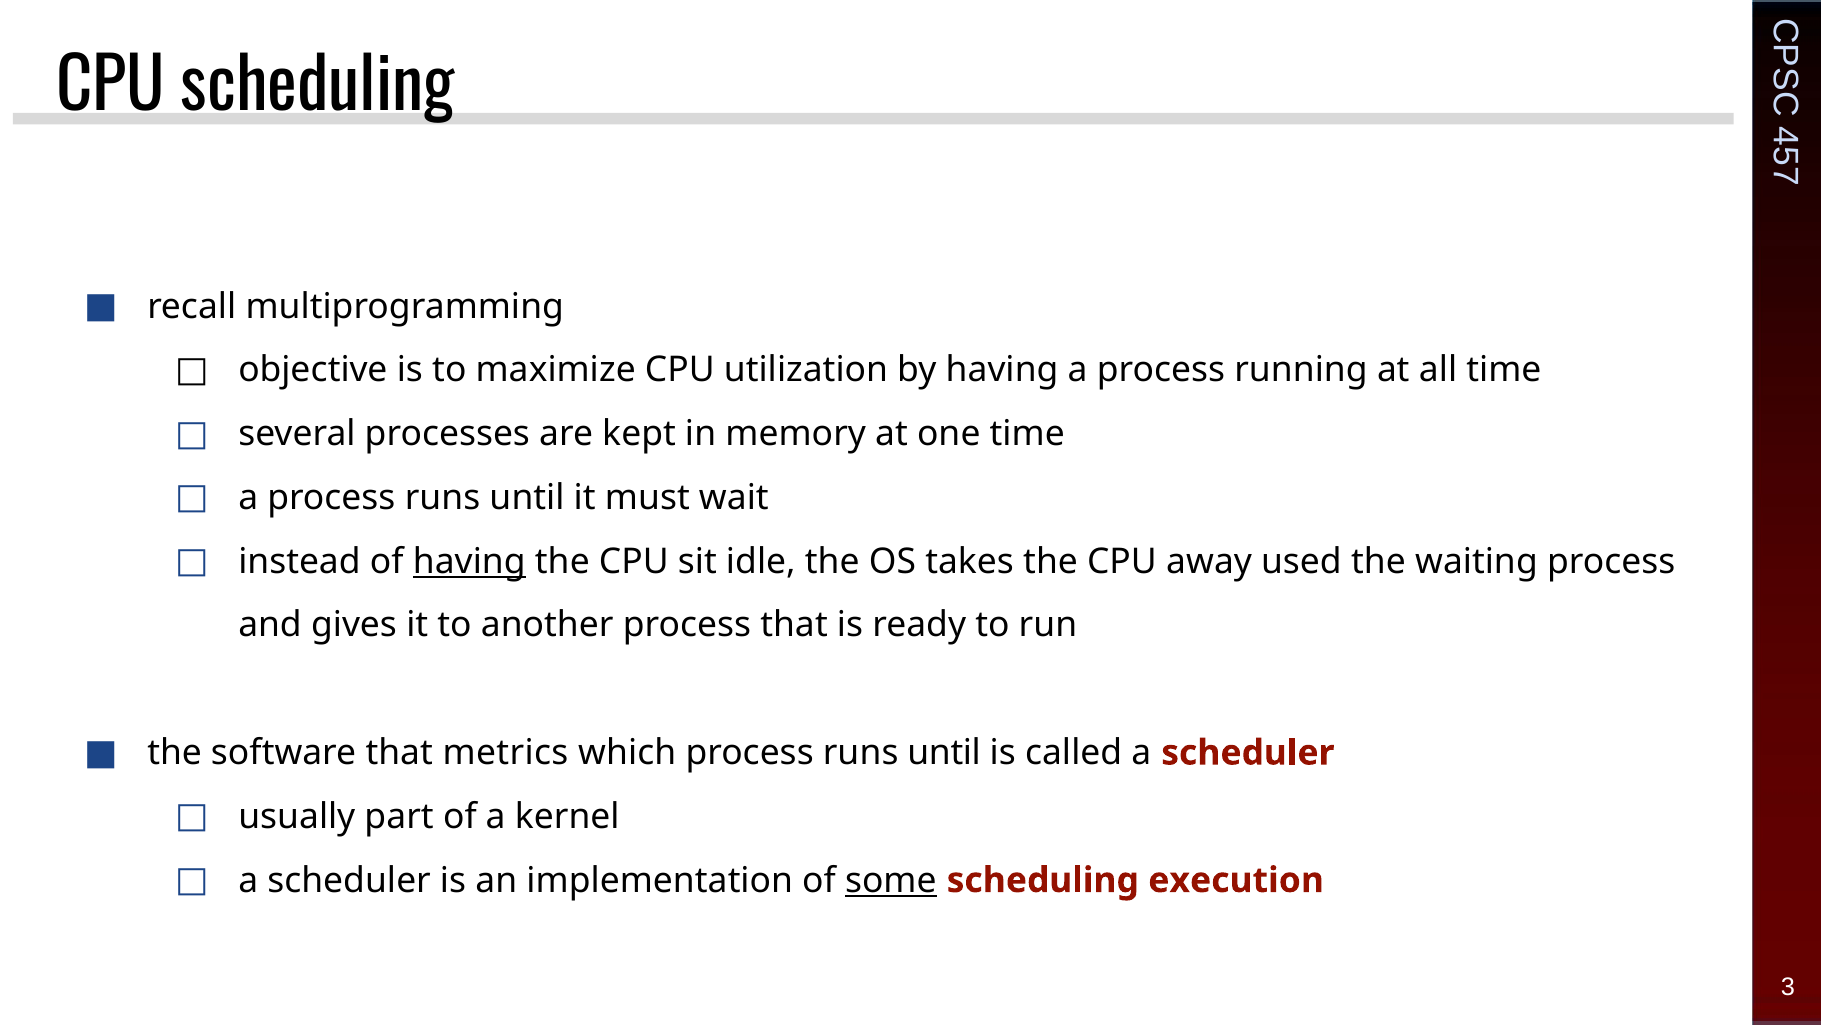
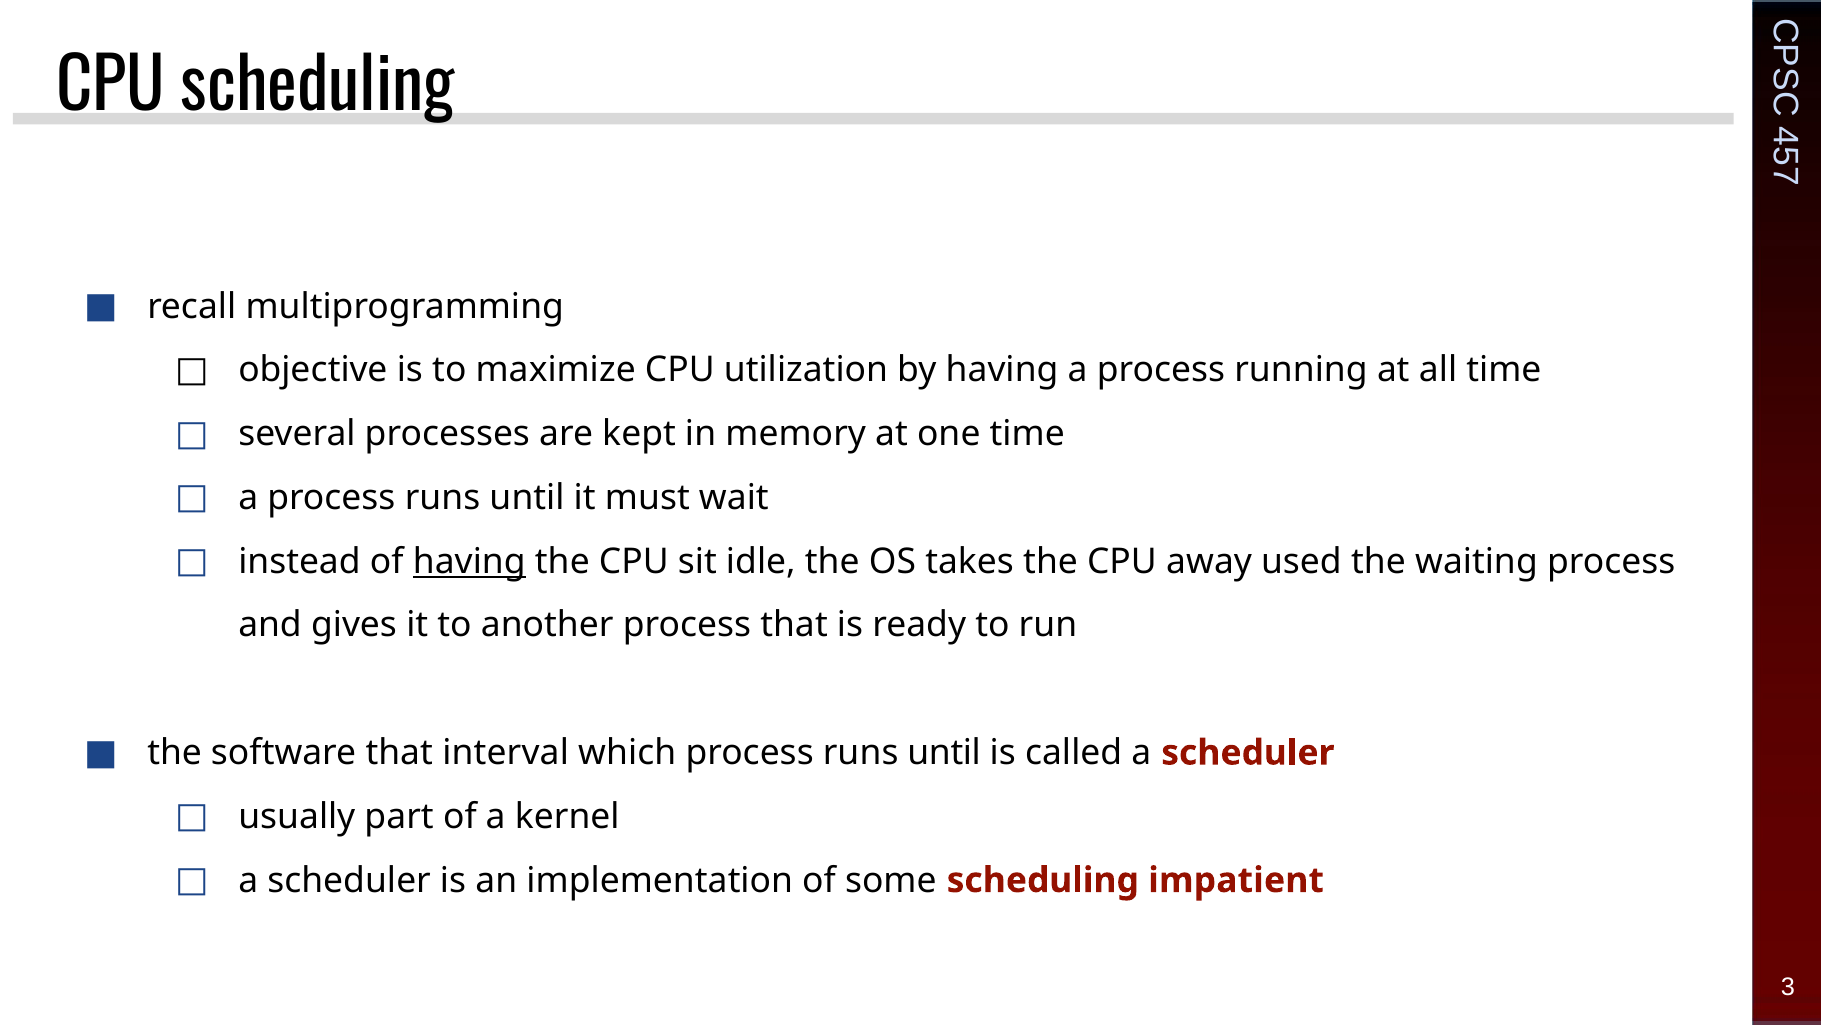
metrics: metrics -> interval
some underline: present -> none
execution: execution -> impatient
